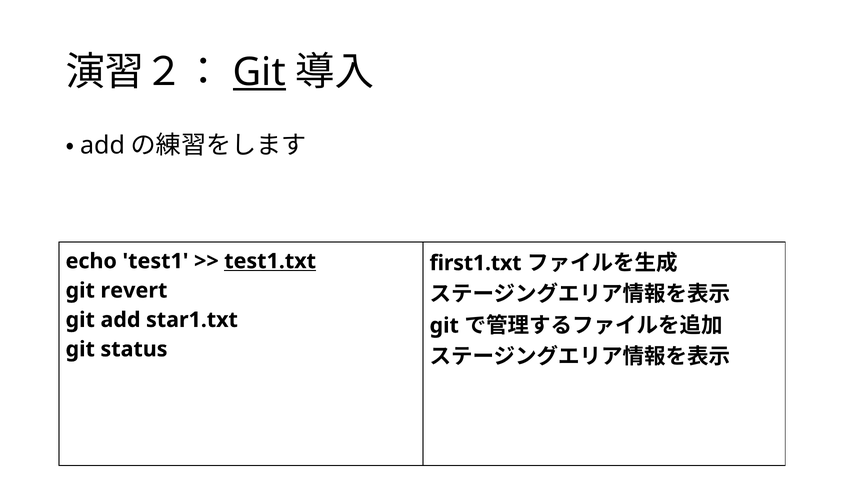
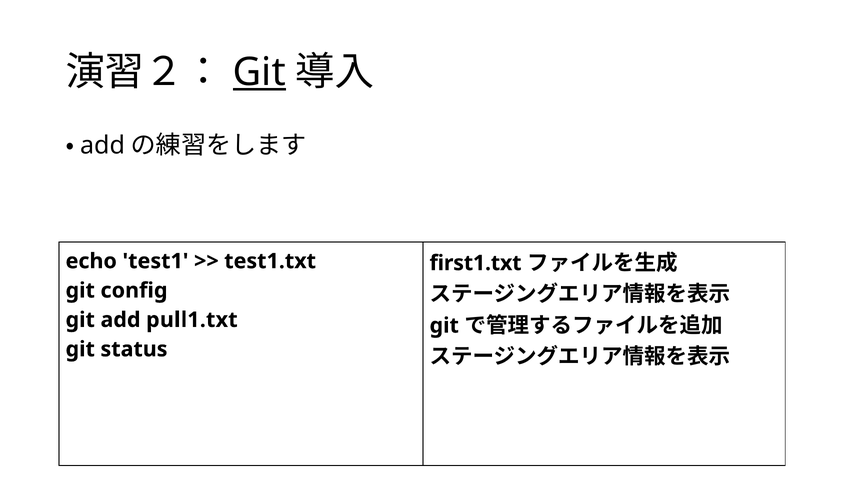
test1.txt underline: present -> none
revert: revert -> config
star1.txt: star1.txt -> pull1.txt
